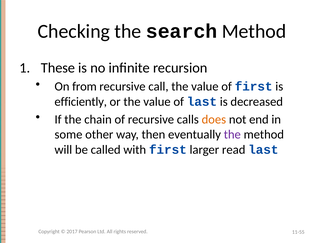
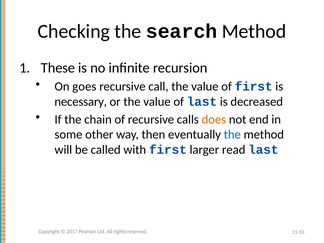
from: from -> goes
efficiently: efficiently -> necessary
the at (232, 134) colour: purple -> blue
